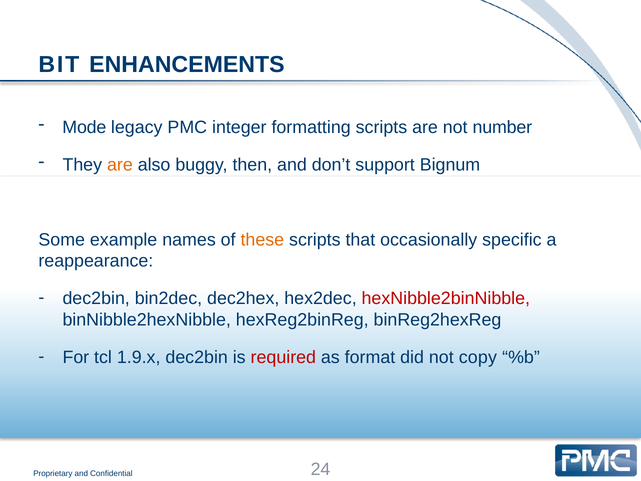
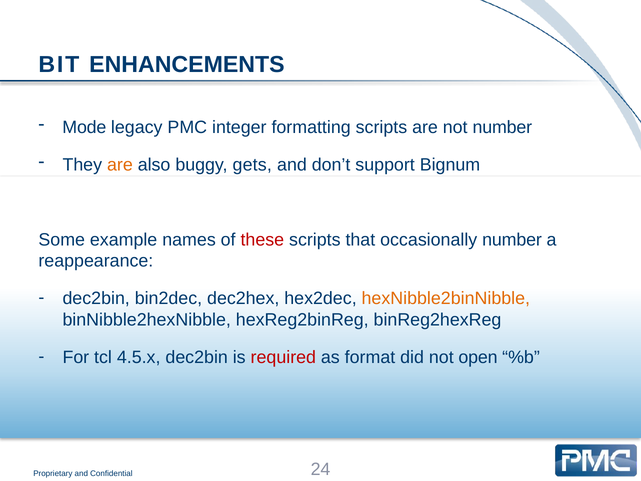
then: then -> gets
these colour: orange -> red
occasionally specific: specific -> number
hexNibble2binNibble colour: red -> orange
1.9.x: 1.9.x -> 4.5.x
copy: copy -> open
